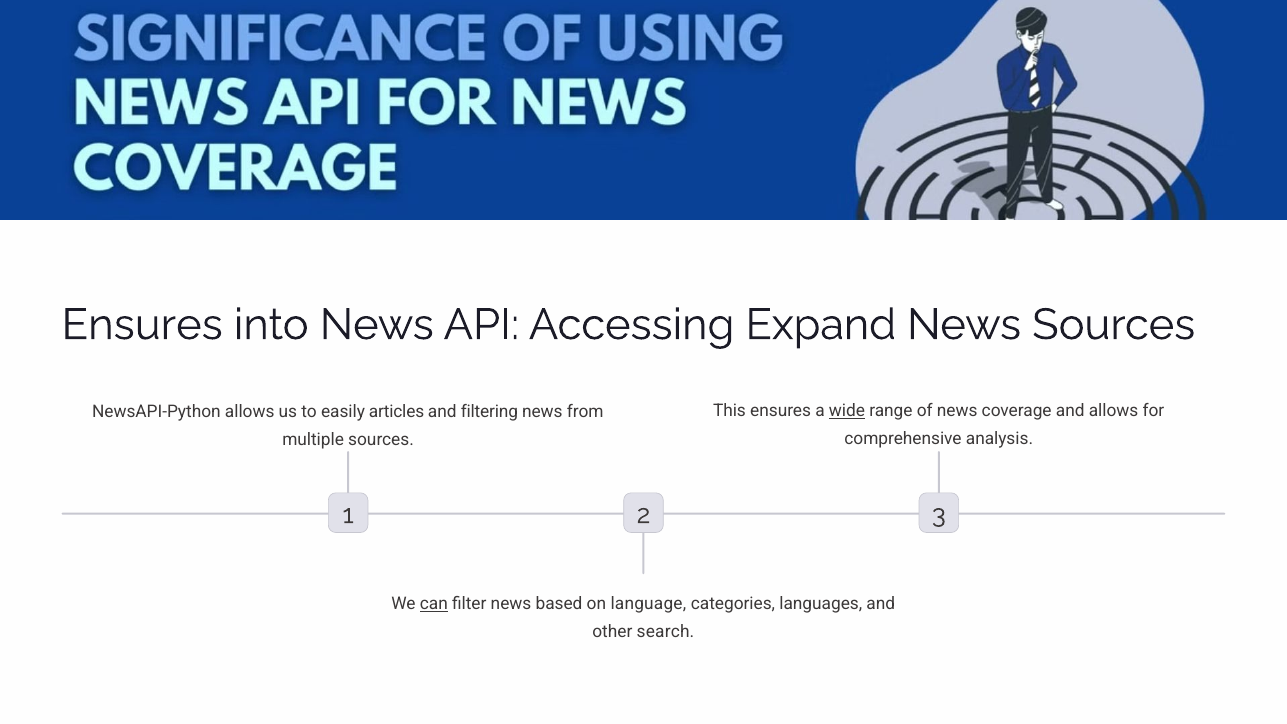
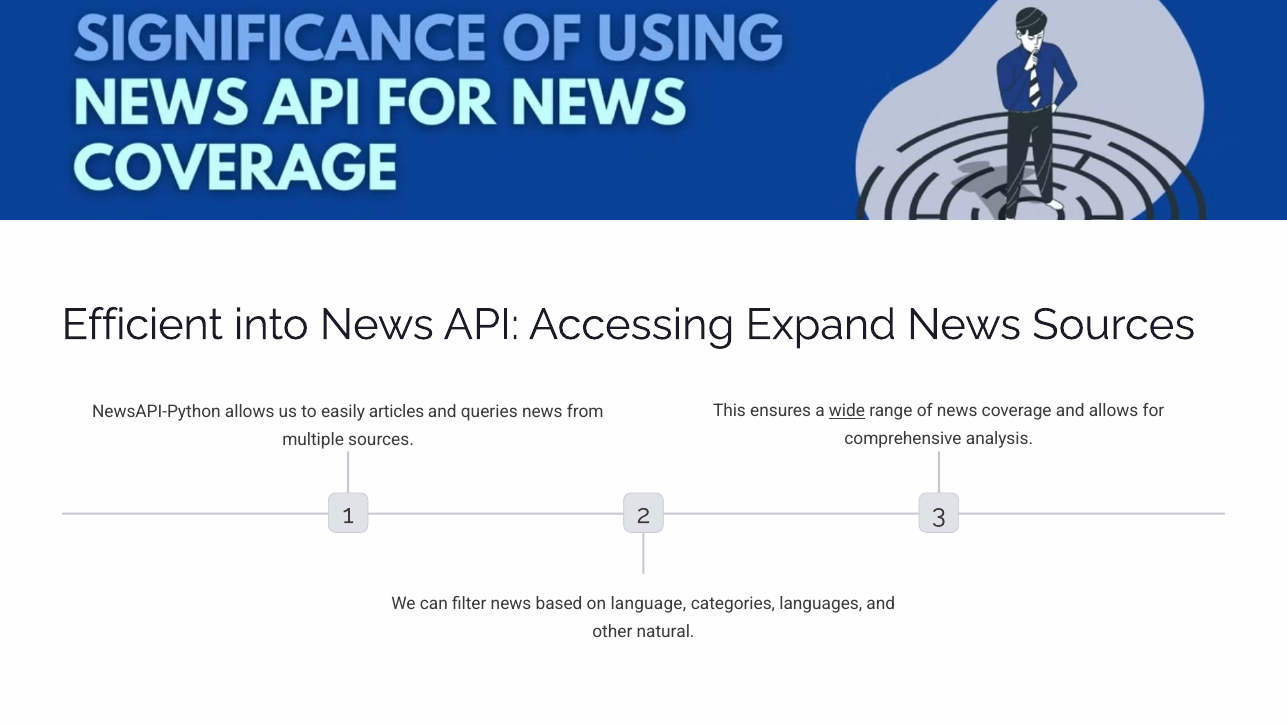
Ensures at (142, 325): Ensures -> Efficient
filtering: filtering -> queries
can underline: present -> none
search: search -> natural
